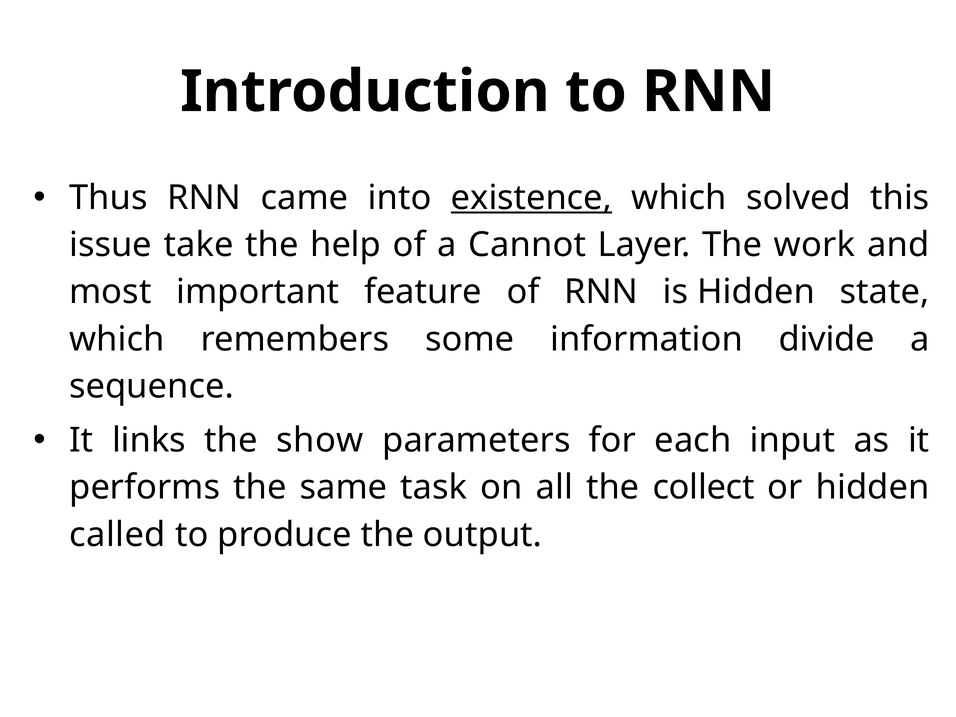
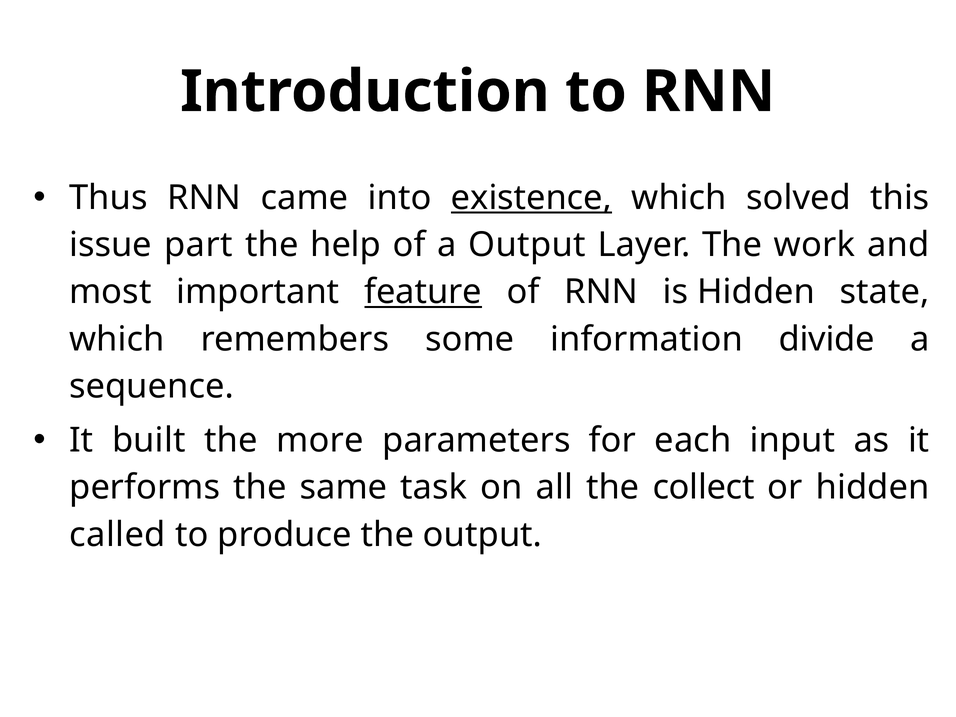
take: take -> part
a Cannot: Cannot -> Output
feature underline: none -> present
links: links -> built
show: show -> more
